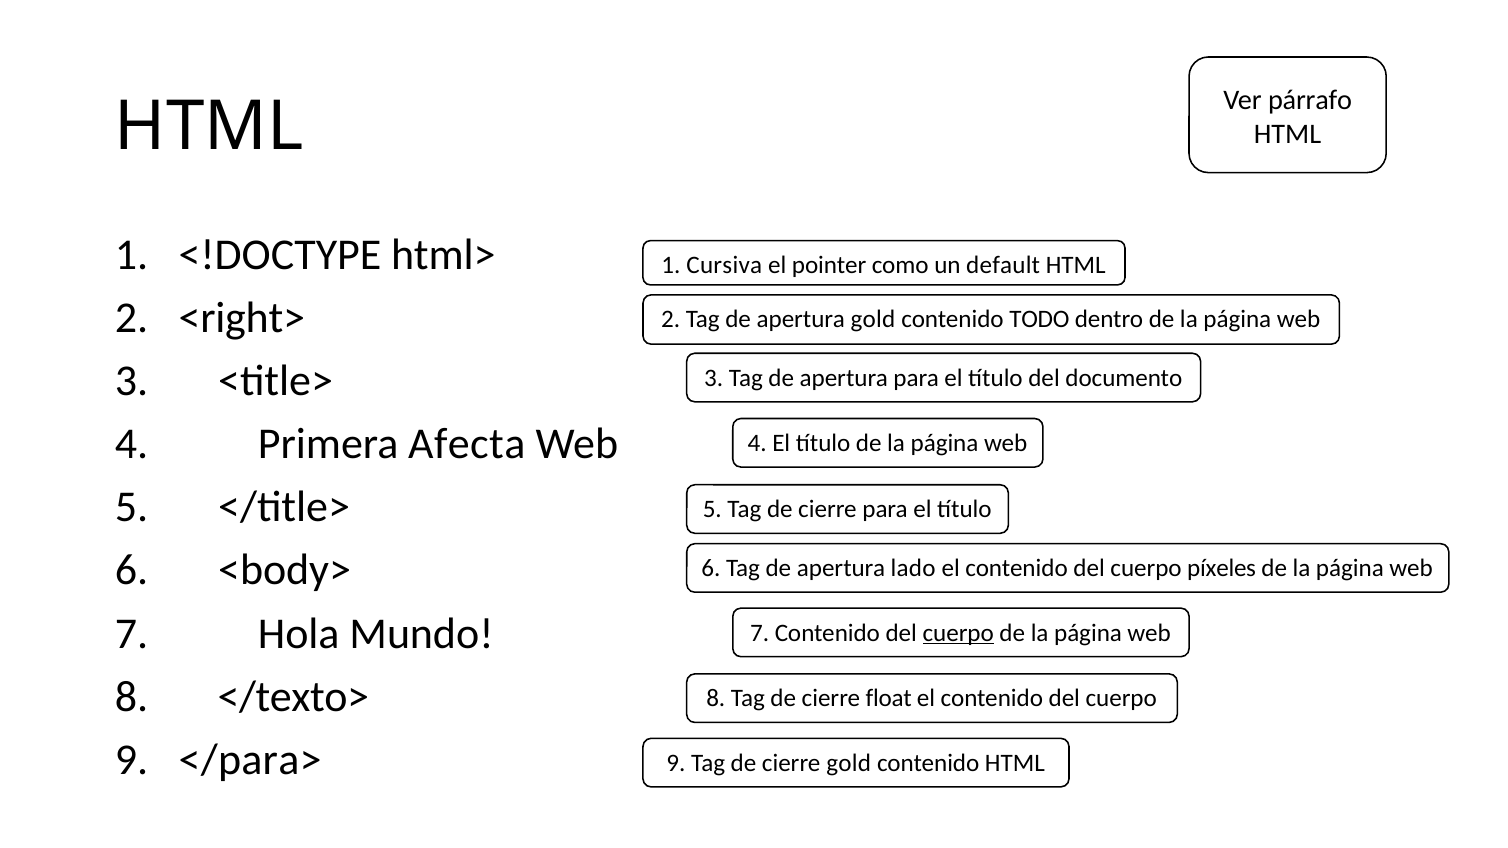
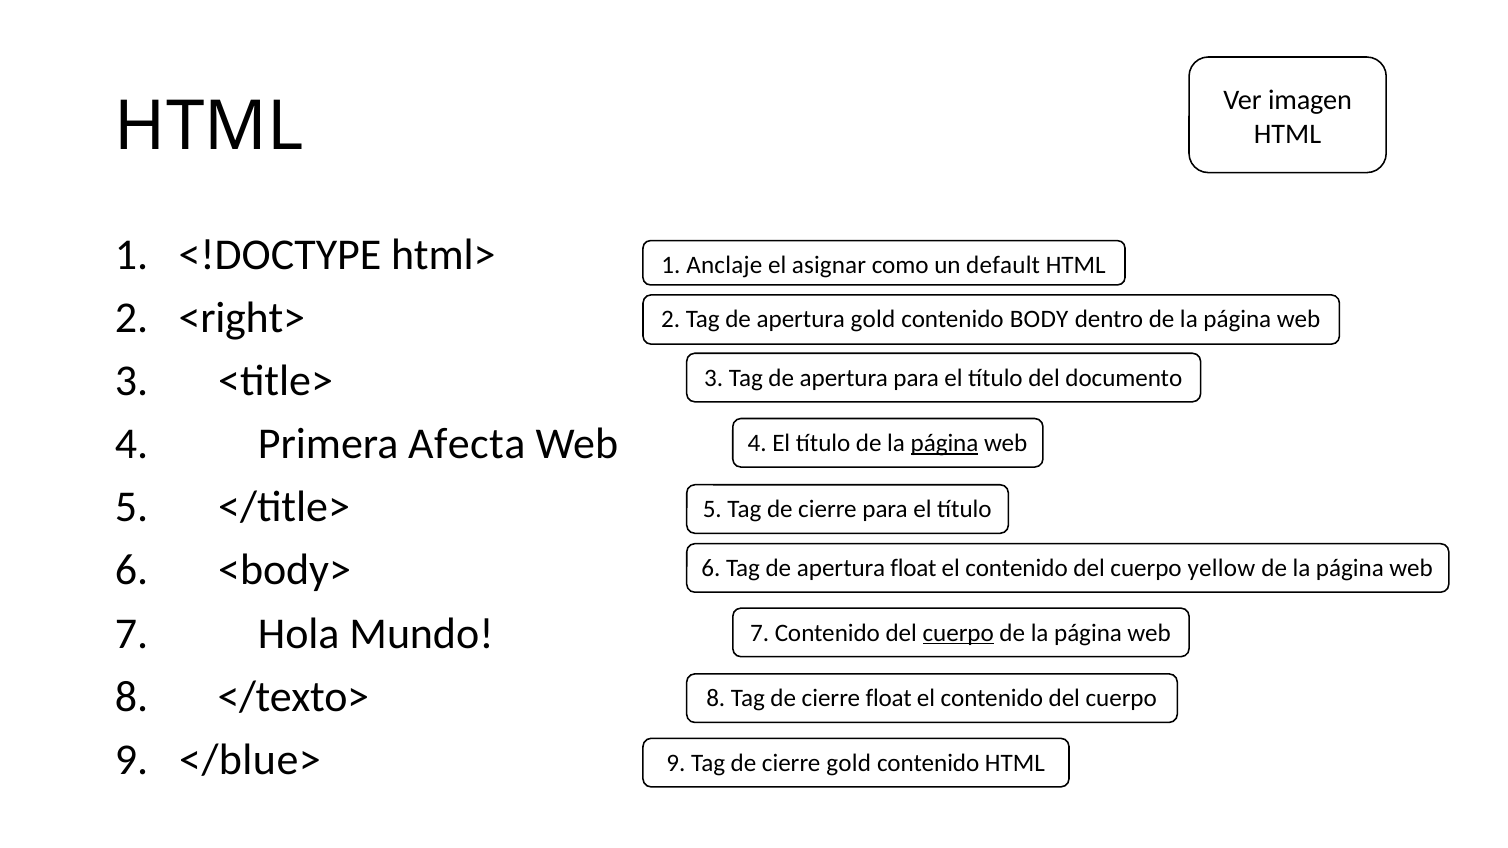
párrafo: párrafo -> imagen
Cursiva: Cursiva -> Anclaje
pointer: pointer -> asignar
TODO: TODO -> BODY
página at (945, 443) underline: none -> present
apertura lado: lado -> float
píxeles: píxeles -> yellow
</para>: </para> -> </blue>
